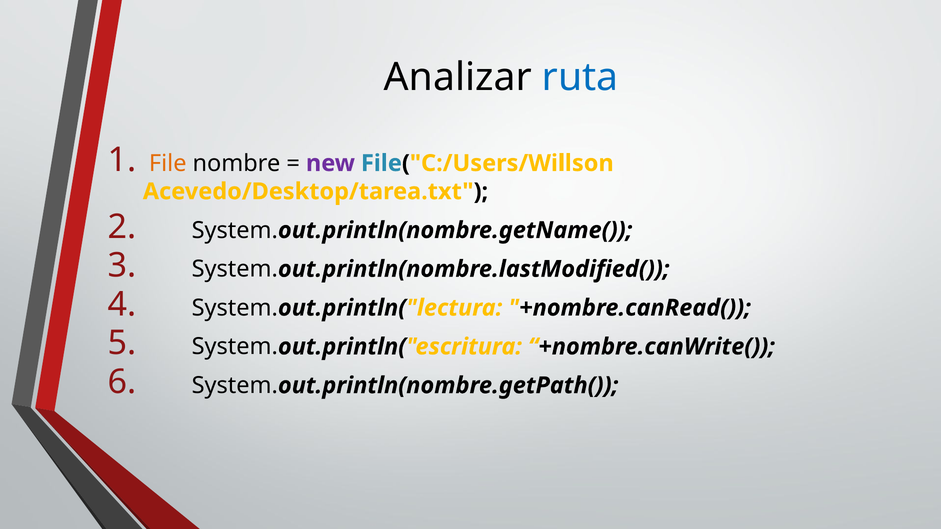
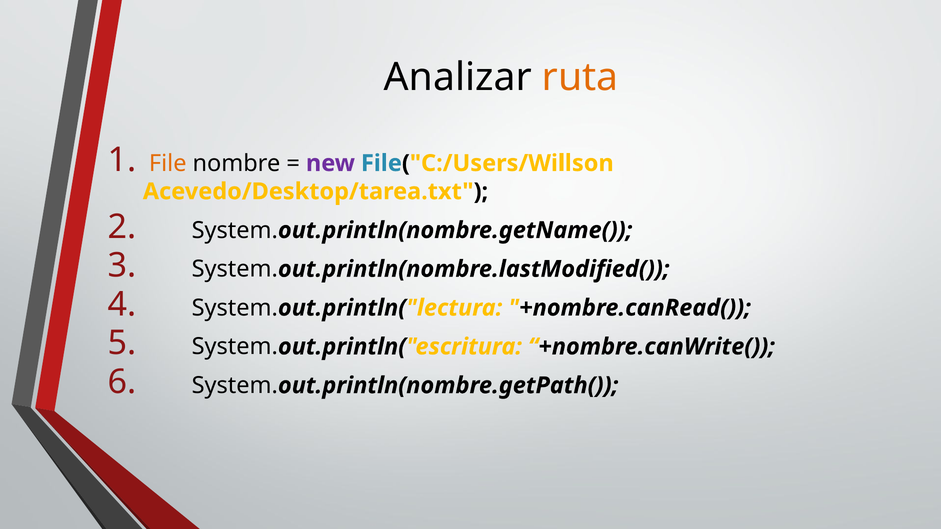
ruta colour: blue -> orange
